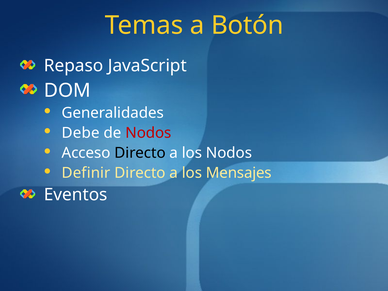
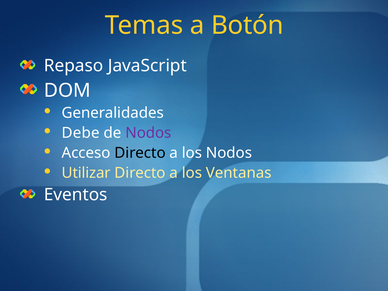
Nodos at (148, 133) colour: red -> purple
Definir: Definir -> Utilizar
Mensajes: Mensajes -> Ventanas
